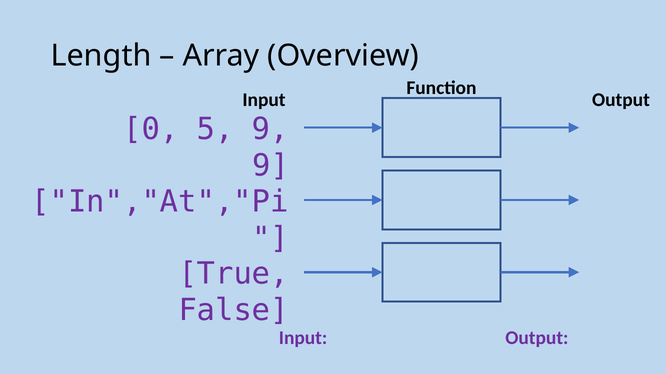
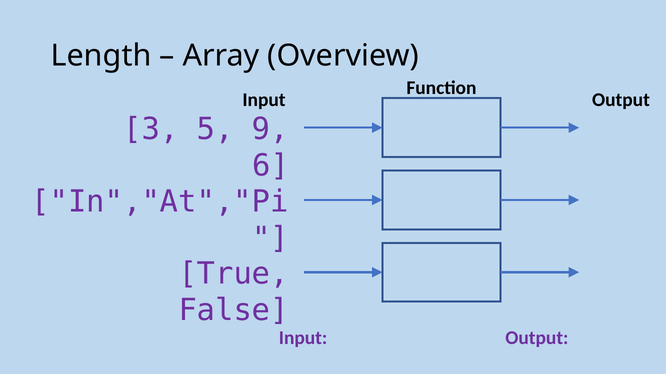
0: 0 -> 3
9 at (271, 166): 9 -> 6
